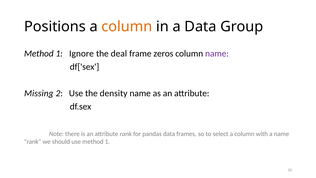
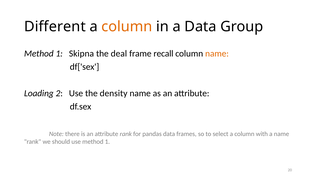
Positions: Positions -> Different
Ignore: Ignore -> Skipna
zeros: zeros -> recall
name at (217, 53) colour: purple -> orange
Missing: Missing -> Loading
